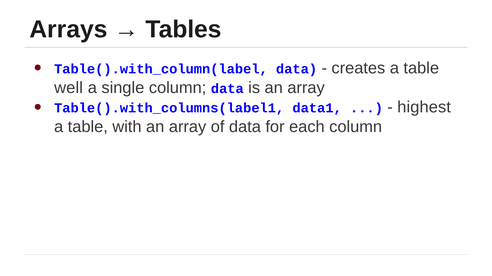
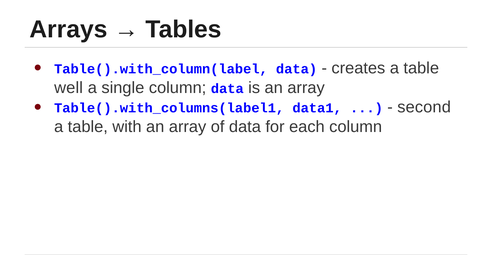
highest: highest -> second
